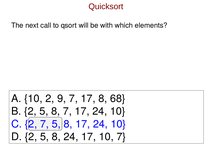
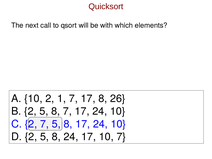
9: 9 -> 1
68: 68 -> 26
